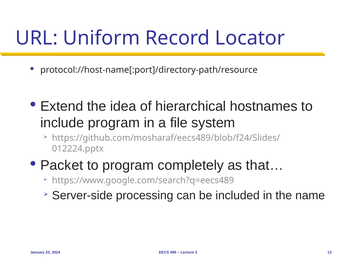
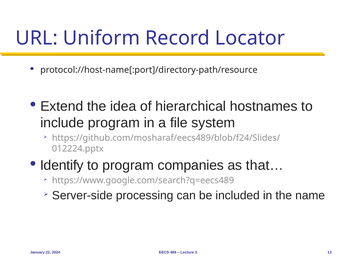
Packet: Packet -> Identify
completely: completely -> companies
